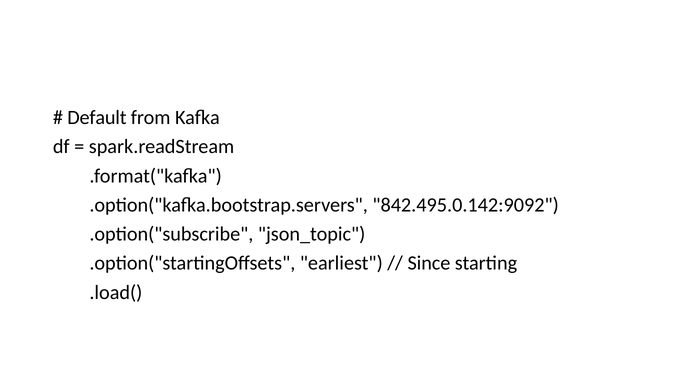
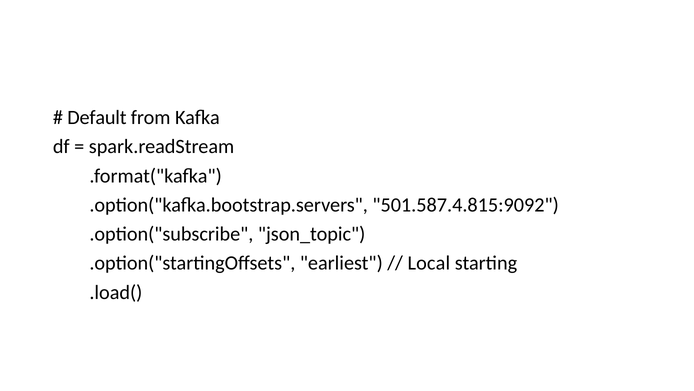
842.495.0.142:9092: 842.495.0.142:9092 -> 501.587.4.815:9092
Since: Since -> Local
